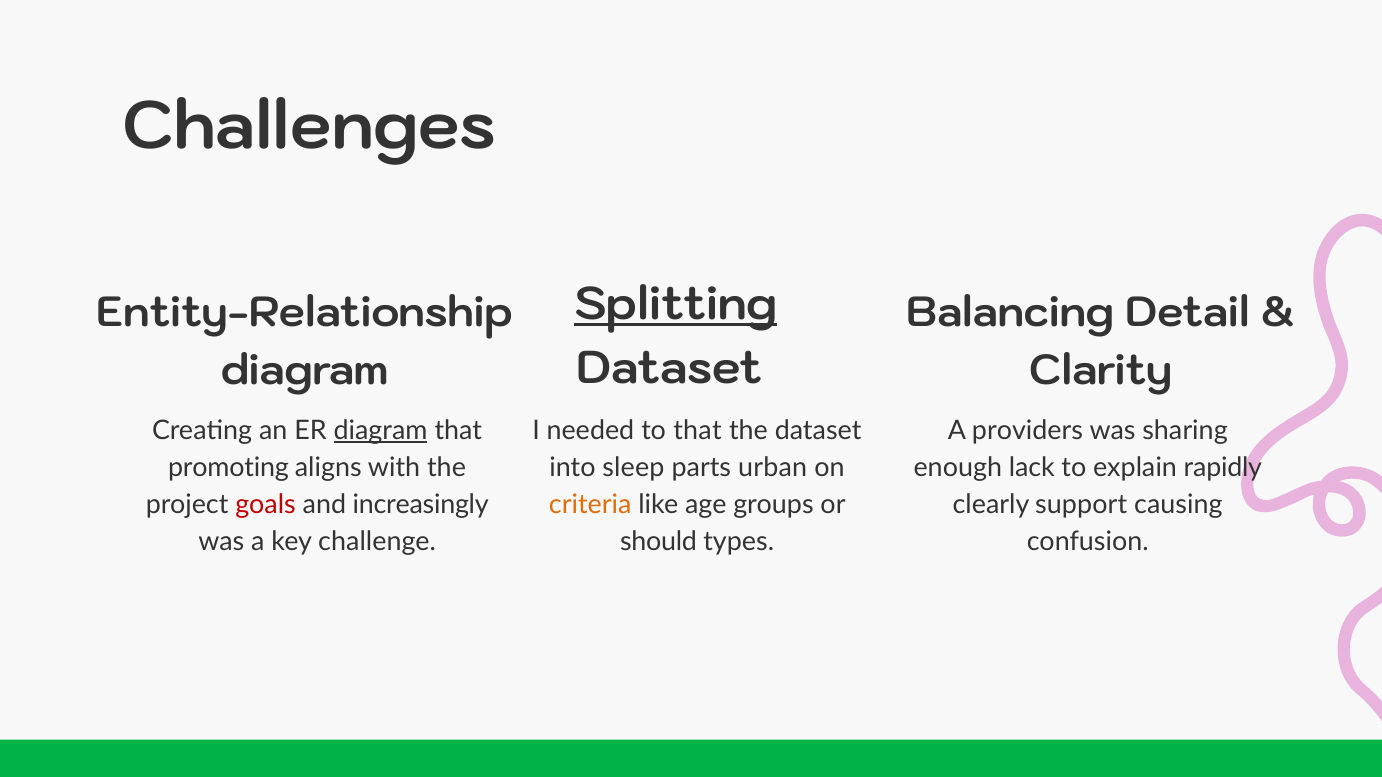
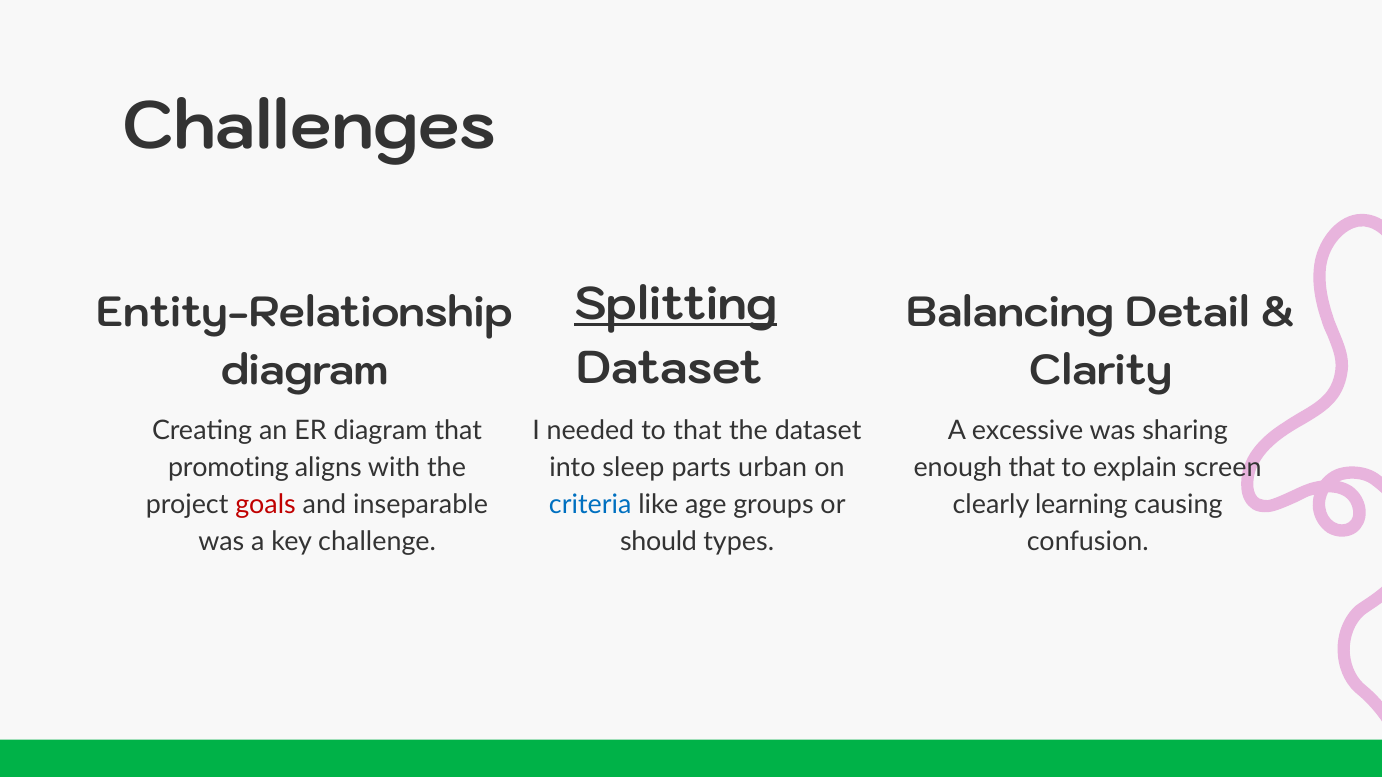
diagram at (381, 431) underline: present -> none
providers: providers -> excessive
enough lack: lack -> that
rapidly: rapidly -> screen
increasingly: increasingly -> inseparable
criteria colour: orange -> blue
support: support -> learning
